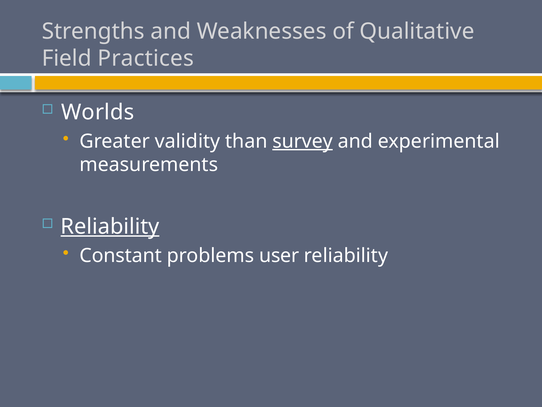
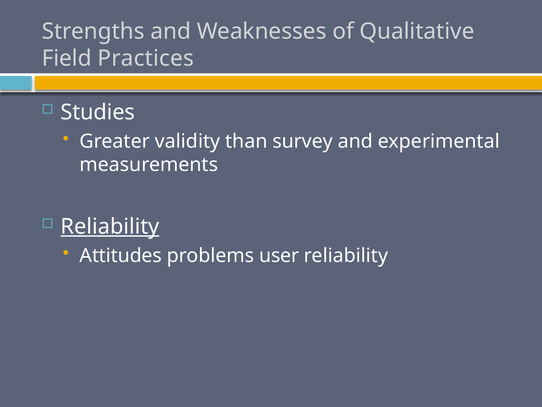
Worlds: Worlds -> Studies
survey underline: present -> none
Constant: Constant -> Attitudes
